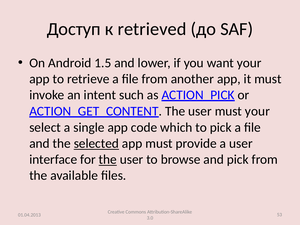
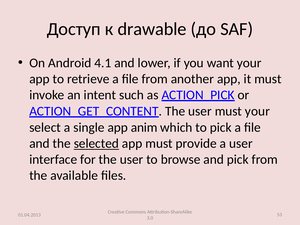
retrieved: retrieved -> drawable
1.5: 1.5 -> 4.1
code: code -> anim
the at (108, 160) underline: present -> none
